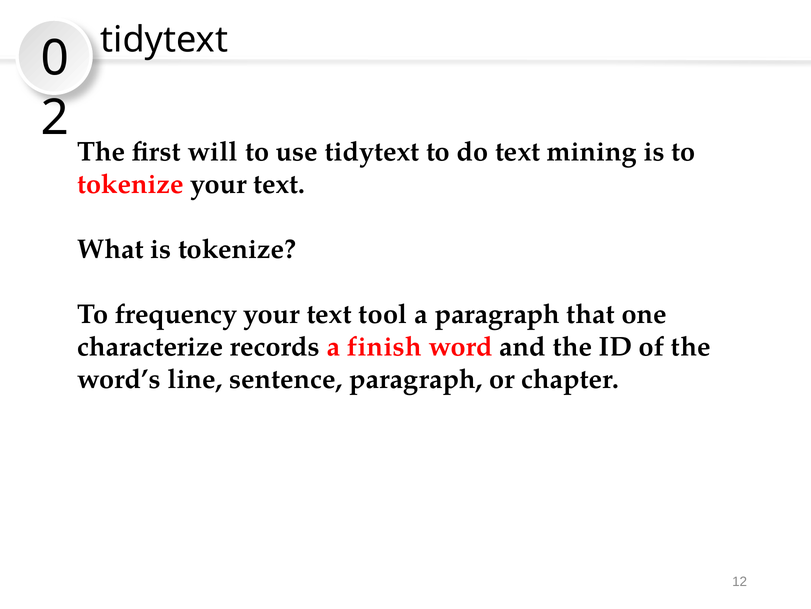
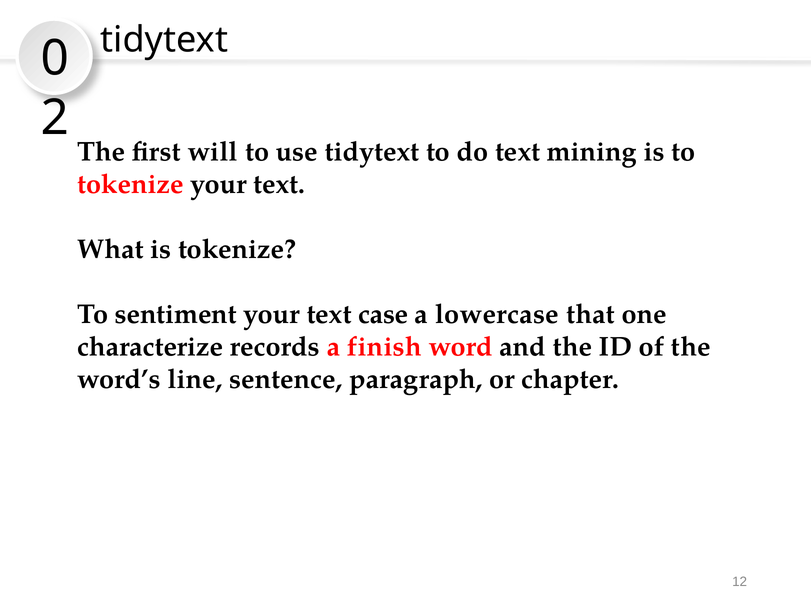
frequency: frequency -> sentiment
tool: tool -> case
a paragraph: paragraph -> lowercase
